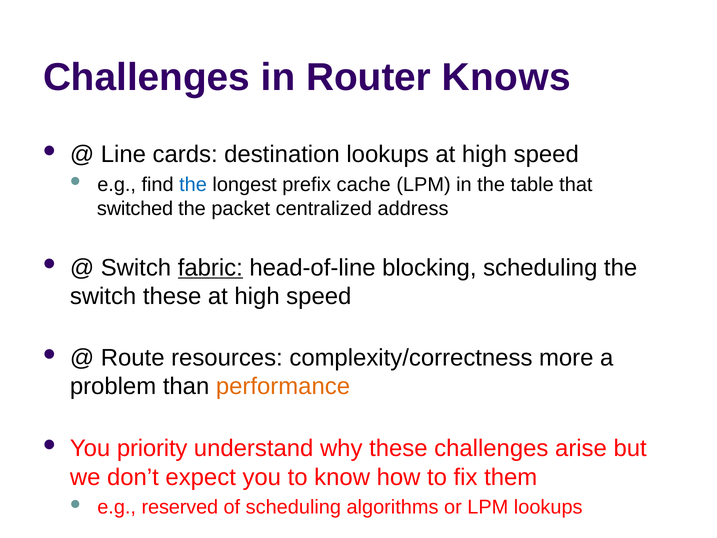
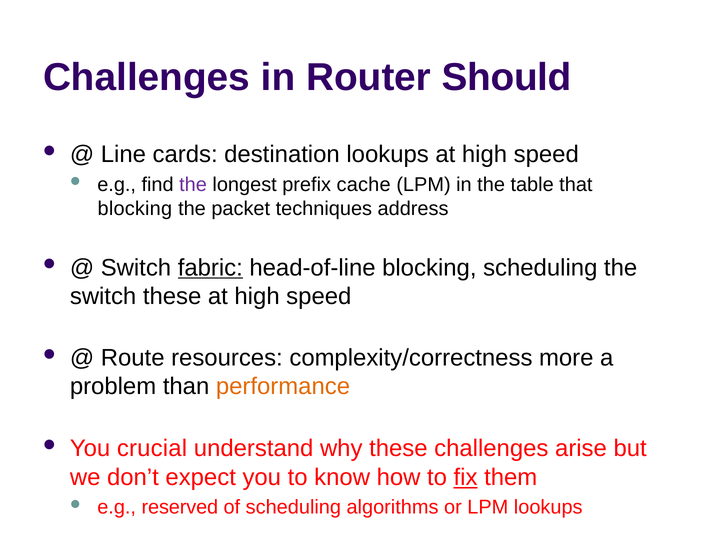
Knows: Knows -> Should
the at (193, 184) colour: blue -> purple
switched at (135, 208): switched -> blocking
centralized: centralized -> techniques
priority: priority -> crucial
fix underline: none -> present
